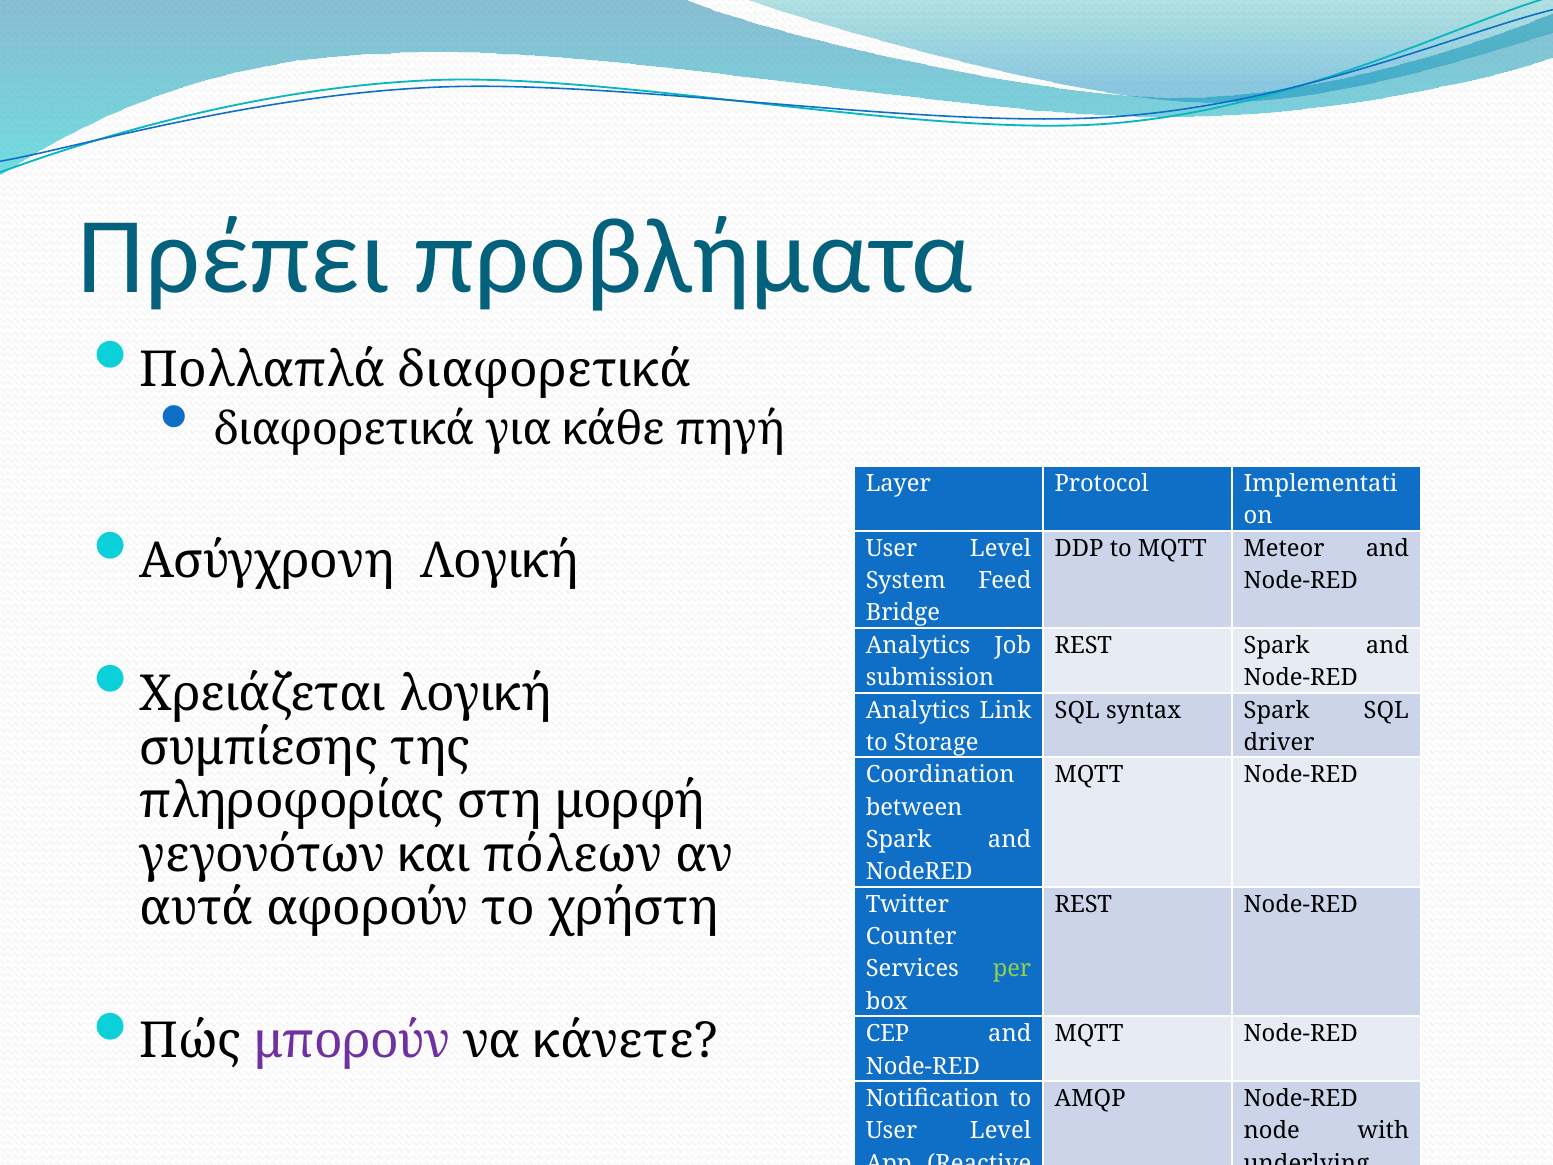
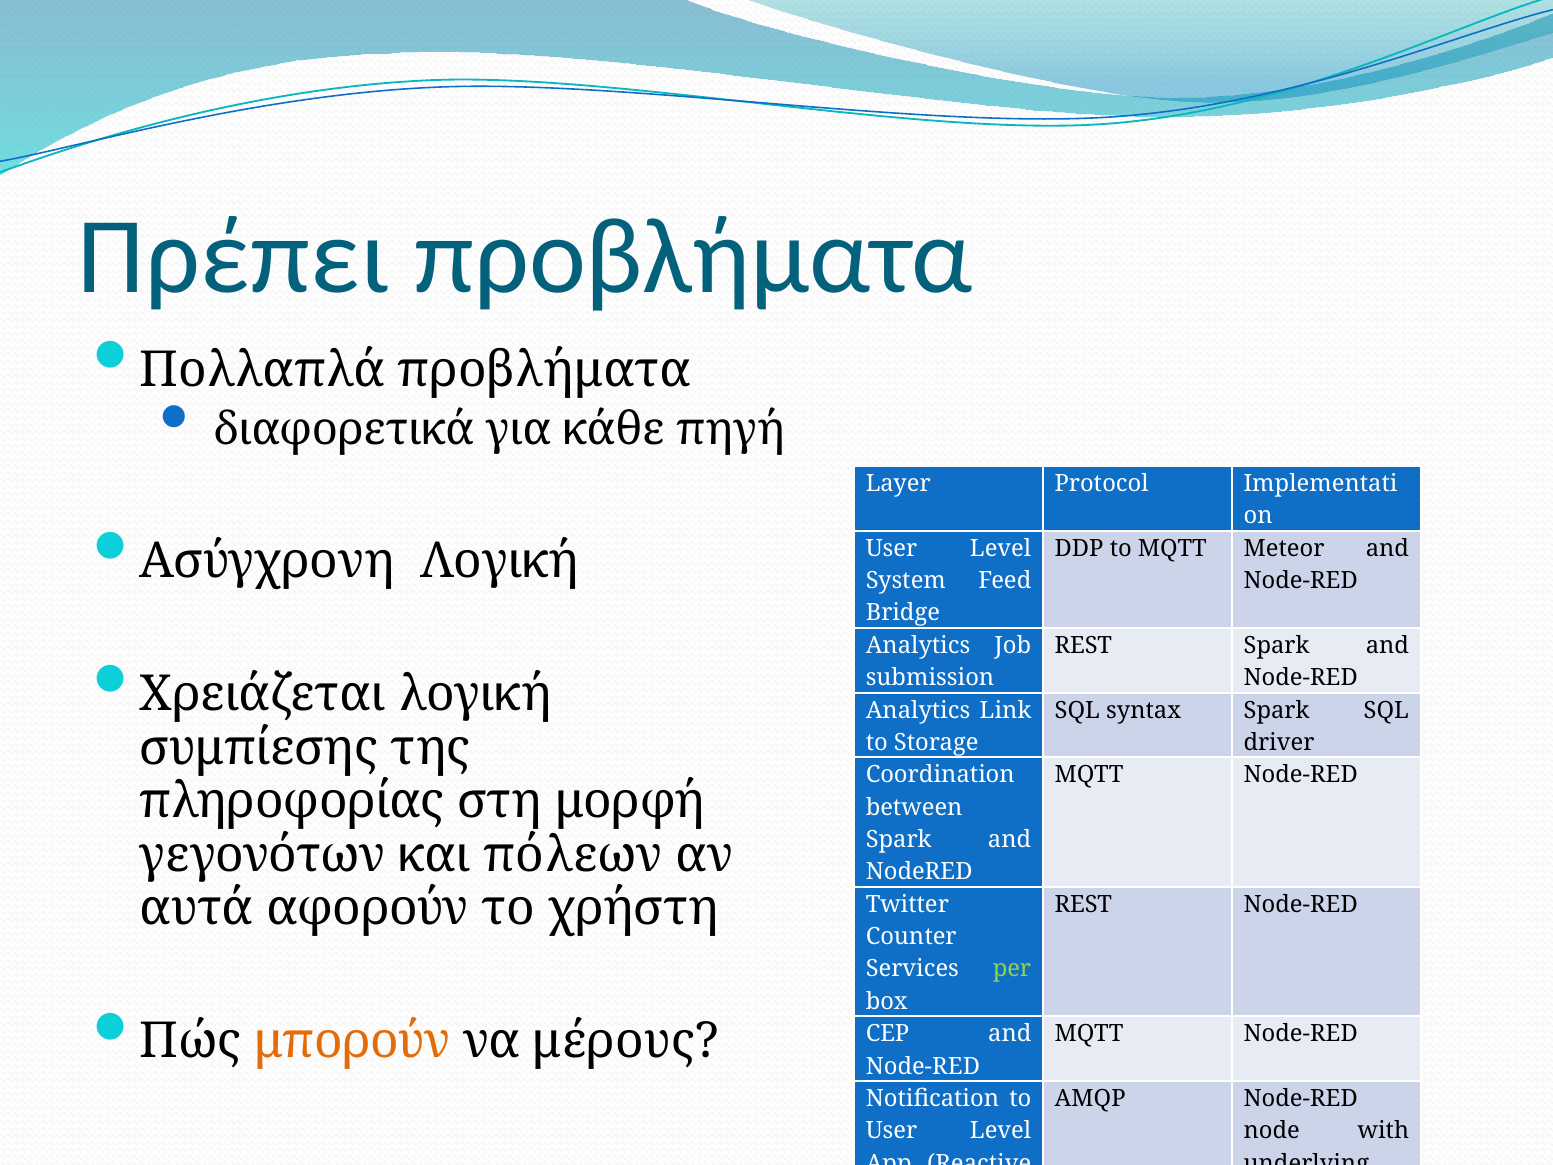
Πολλαπλά διαφορετικά: διαφορετικά -> προβλήματα
μπορούν colour: purple -> orange
κάνετε: κάνετε -> μέρους
